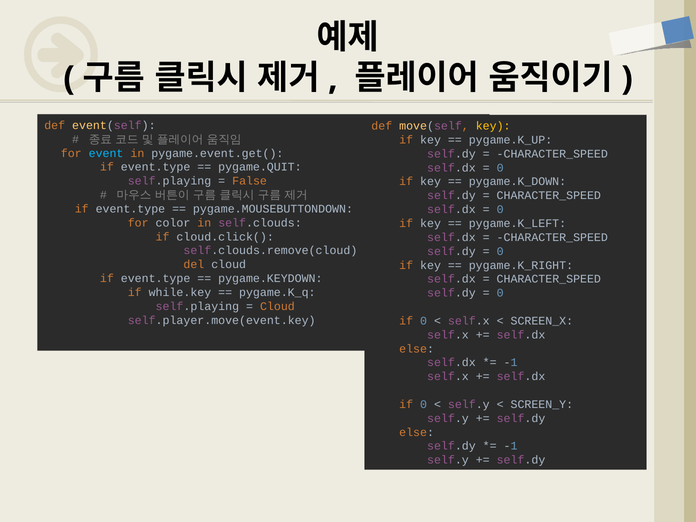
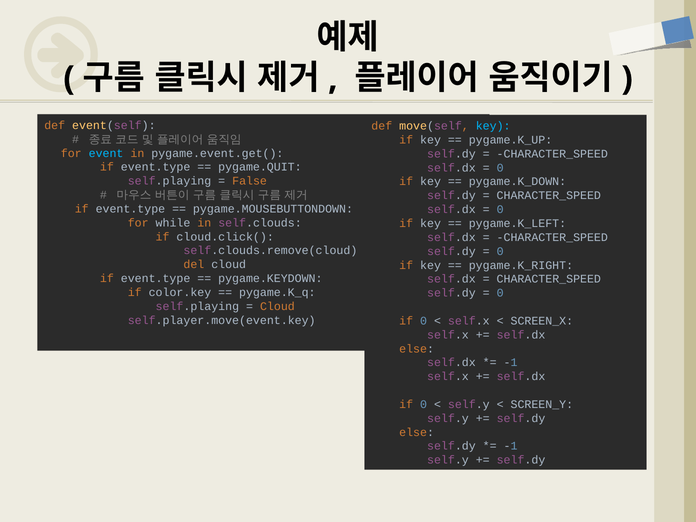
key at (493, 126) colour: yellow -> light blue
color: color -> while
while.key: while.key -> color.key
